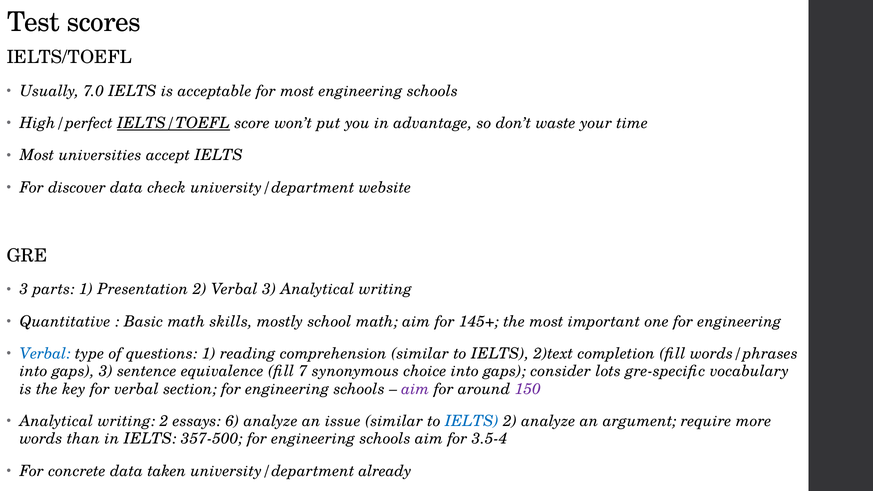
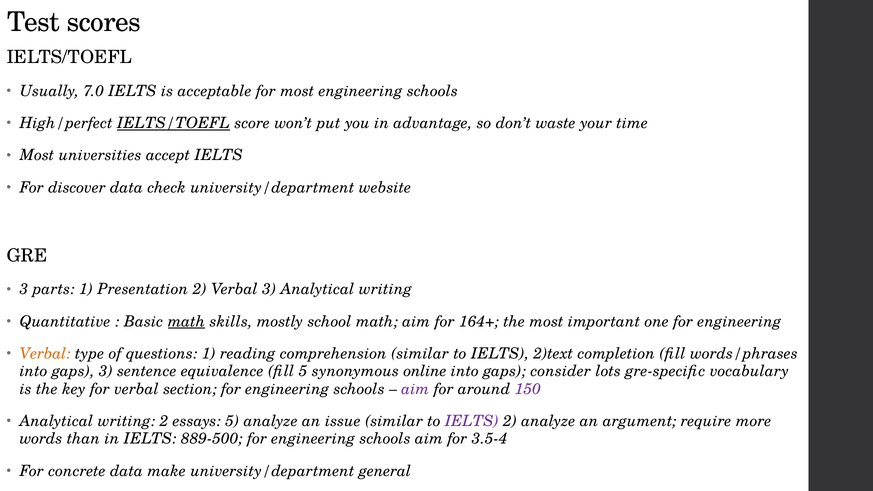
math at (186, 322) underline: none -> present
145+: 145+ -> 164+
Verbal at (45, 354) colour: blue -> orange
fill 7: 7 -> 5
choice: choice -> online
essays 6: 6 -> 5
IELTS at (472, 421) colour: blue -> purple
357-500: 357-500 -> 889-500
taken: taken -> make
already: already -> general
